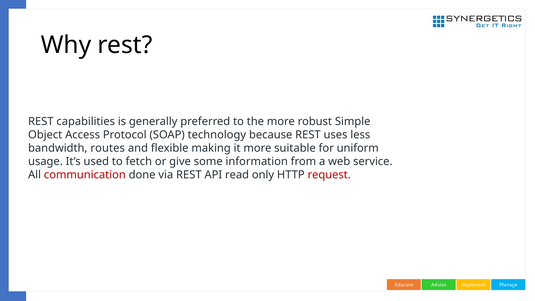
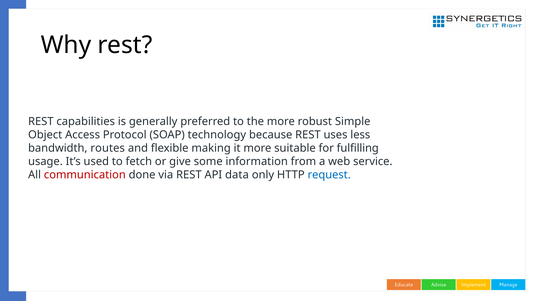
uniform: uniform -> fulfilling
read: read -> data
request colour: red -> blue
